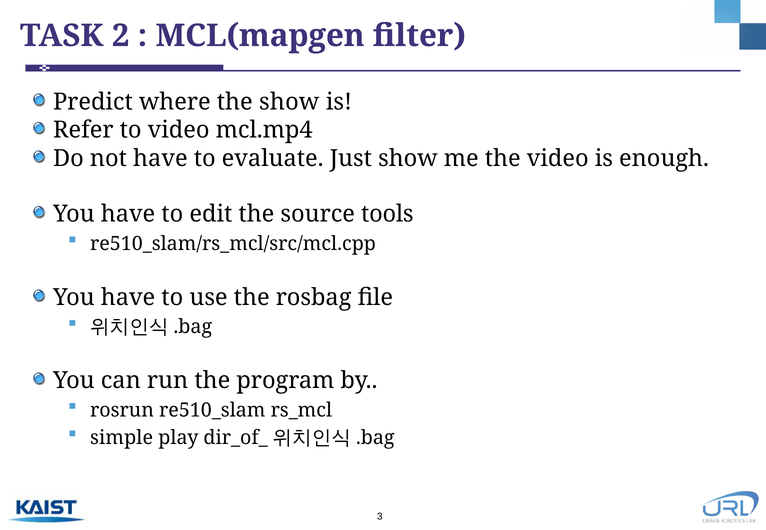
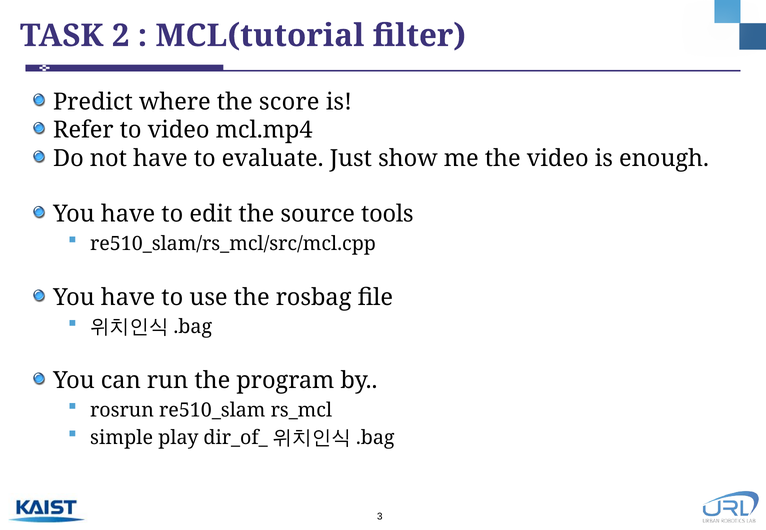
MCL(mapgen: MCL(mapgen -> MCL(tutorial
the show: show -> score
